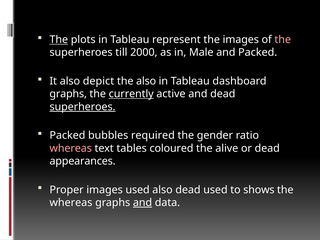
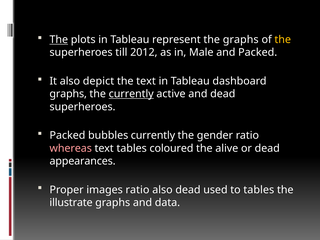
the images: images -> graphs
the at (283, 40) colour: pink -> yellow
2000: 2000 -> 2012
the also: also -> text
superheroes at (83, 107) underline: present -> none
bubbles required: required -> currently
images used: used -> ratio
to shows: shows -> tables
whereas at (71, 203): whereas -> illustrate
and at (143, 203) underline: present -> none
